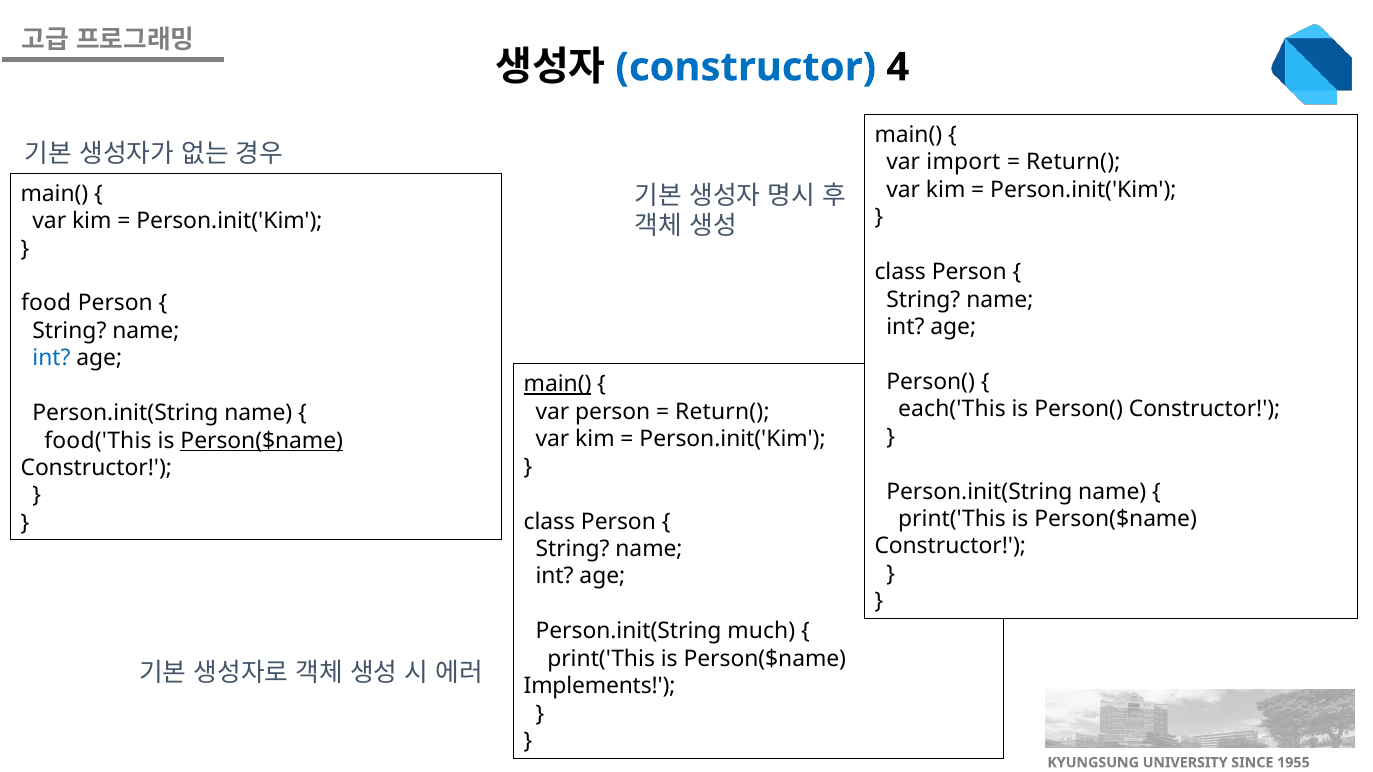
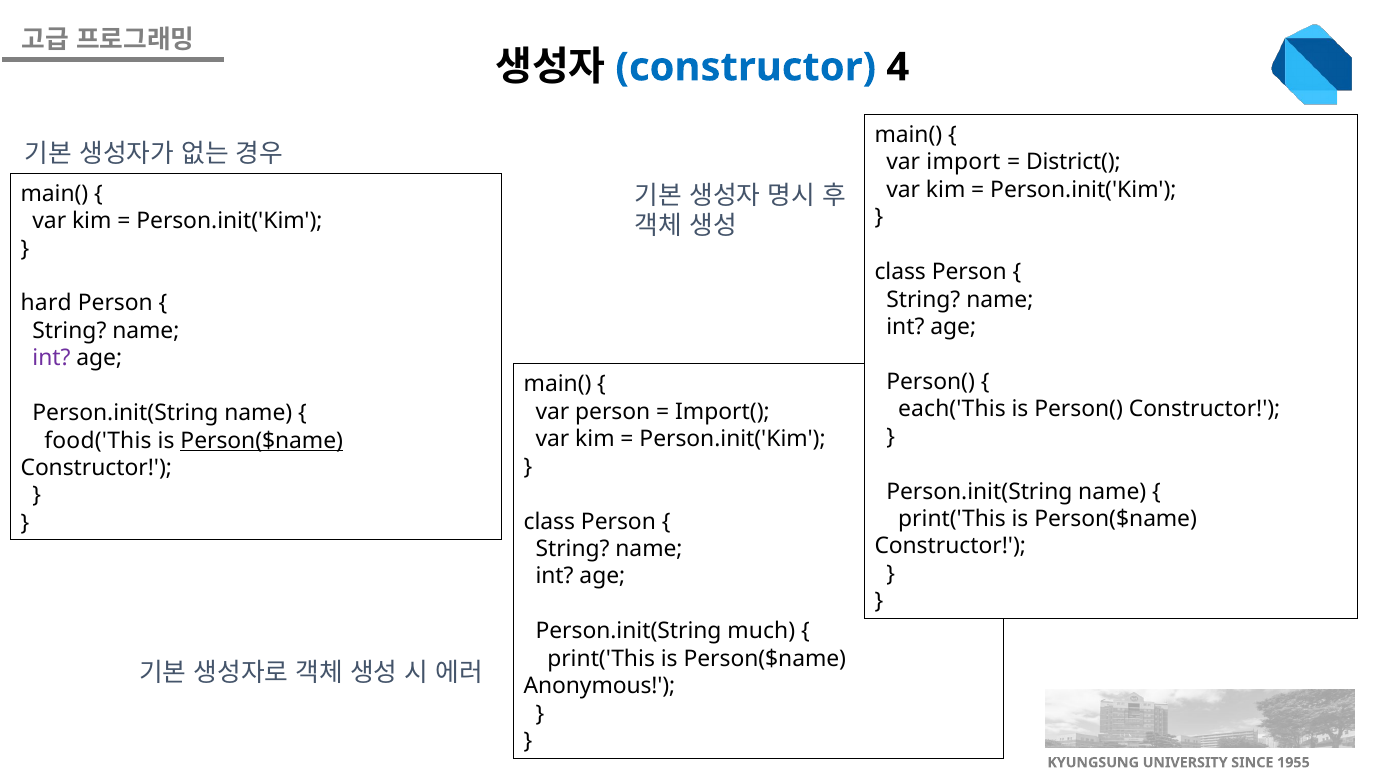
Return( at (1073, 162): Return( -> District(
food: food -> hard
int at (51, 358) colour: blue -> purple
main( at (558, 384) underline: present -> none
Return( at (722, 412): Return( -> Import(
Implements: Implements -> Anonymous
